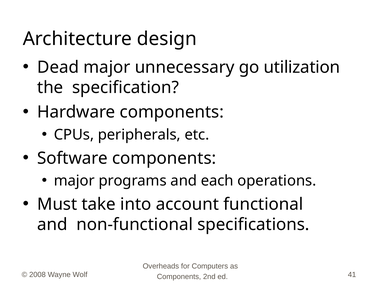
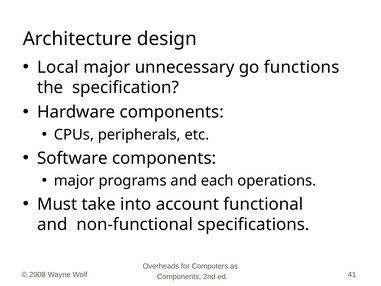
Dead: Dead -> Local
utilization: utilization -> functions
